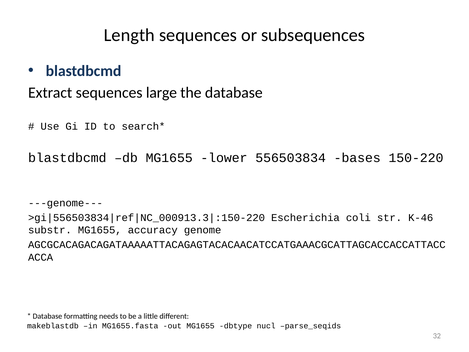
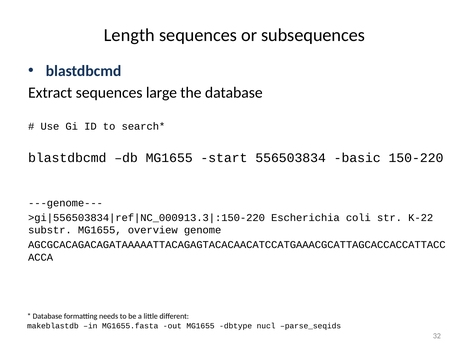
lower: lower -> start
bases: bases -> basic
K-46: K-46 -> K-22
accuracy: accuracy -> overview
